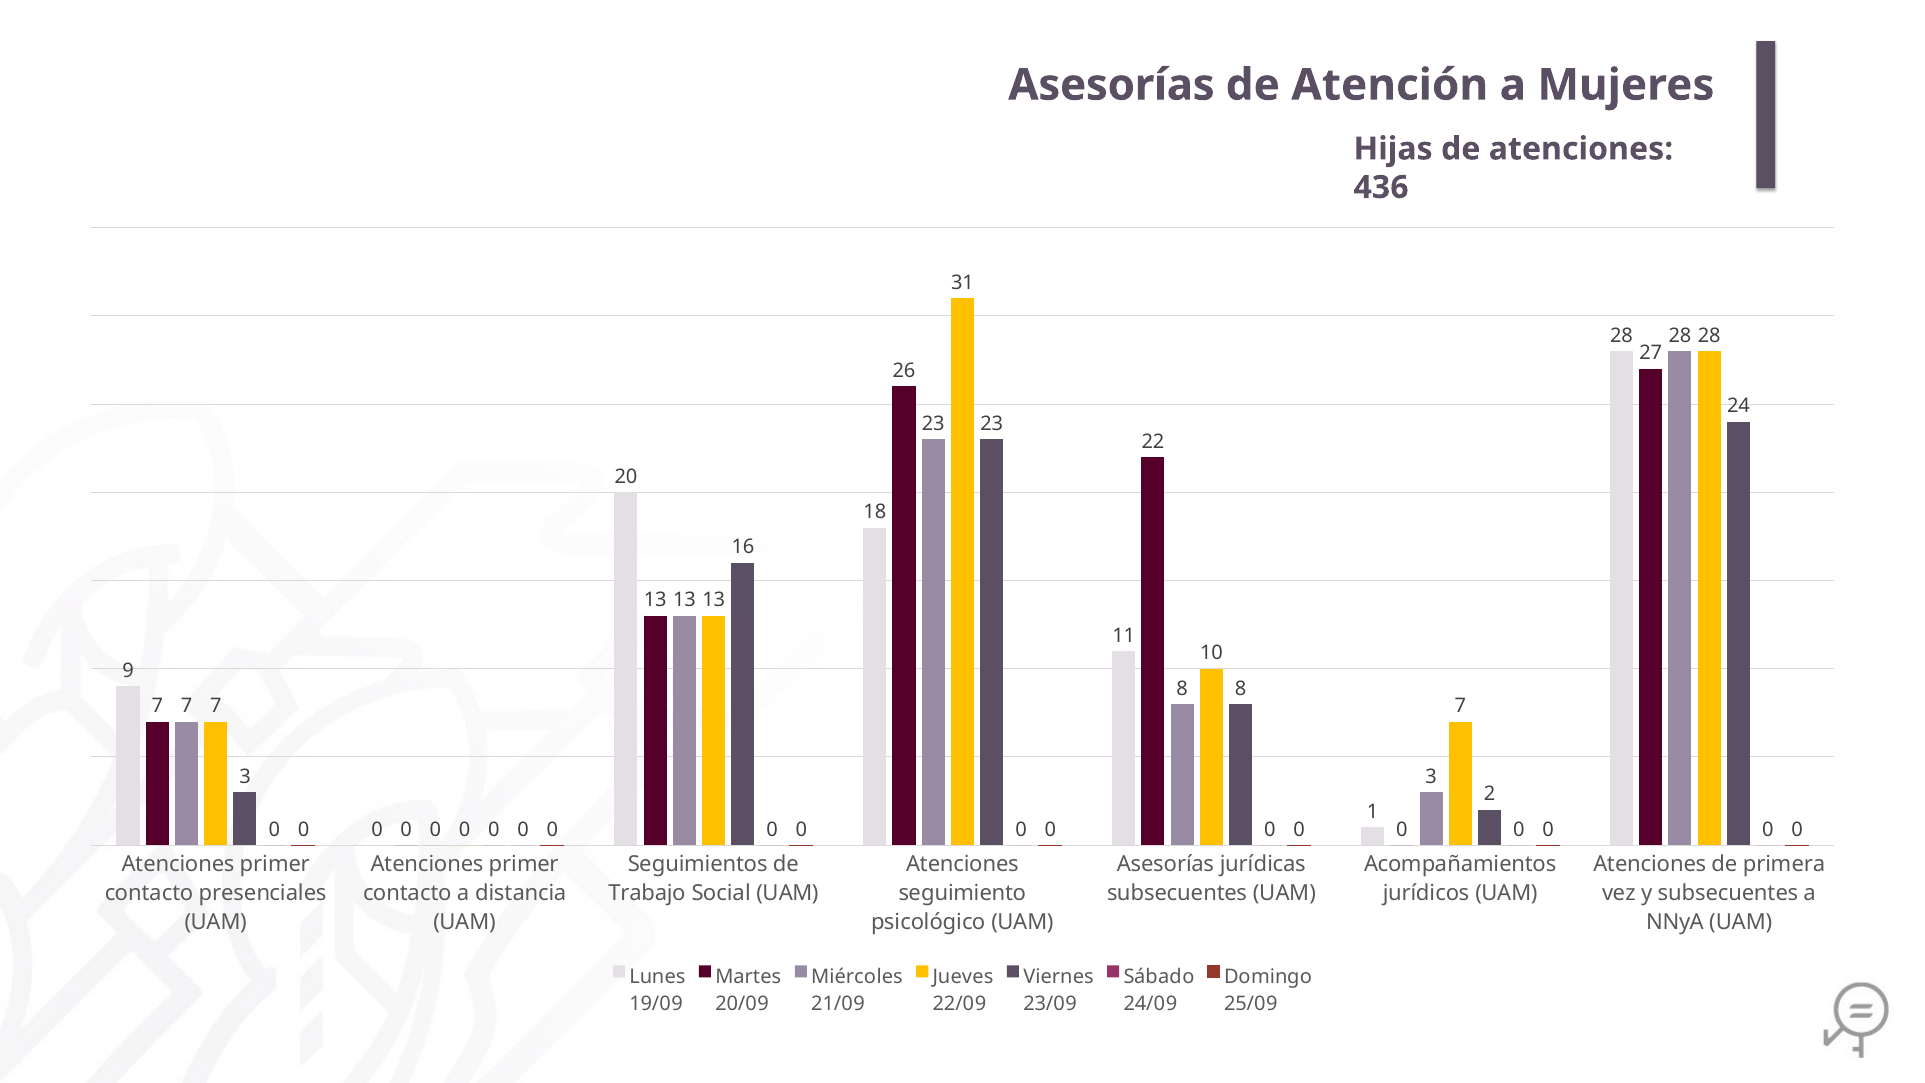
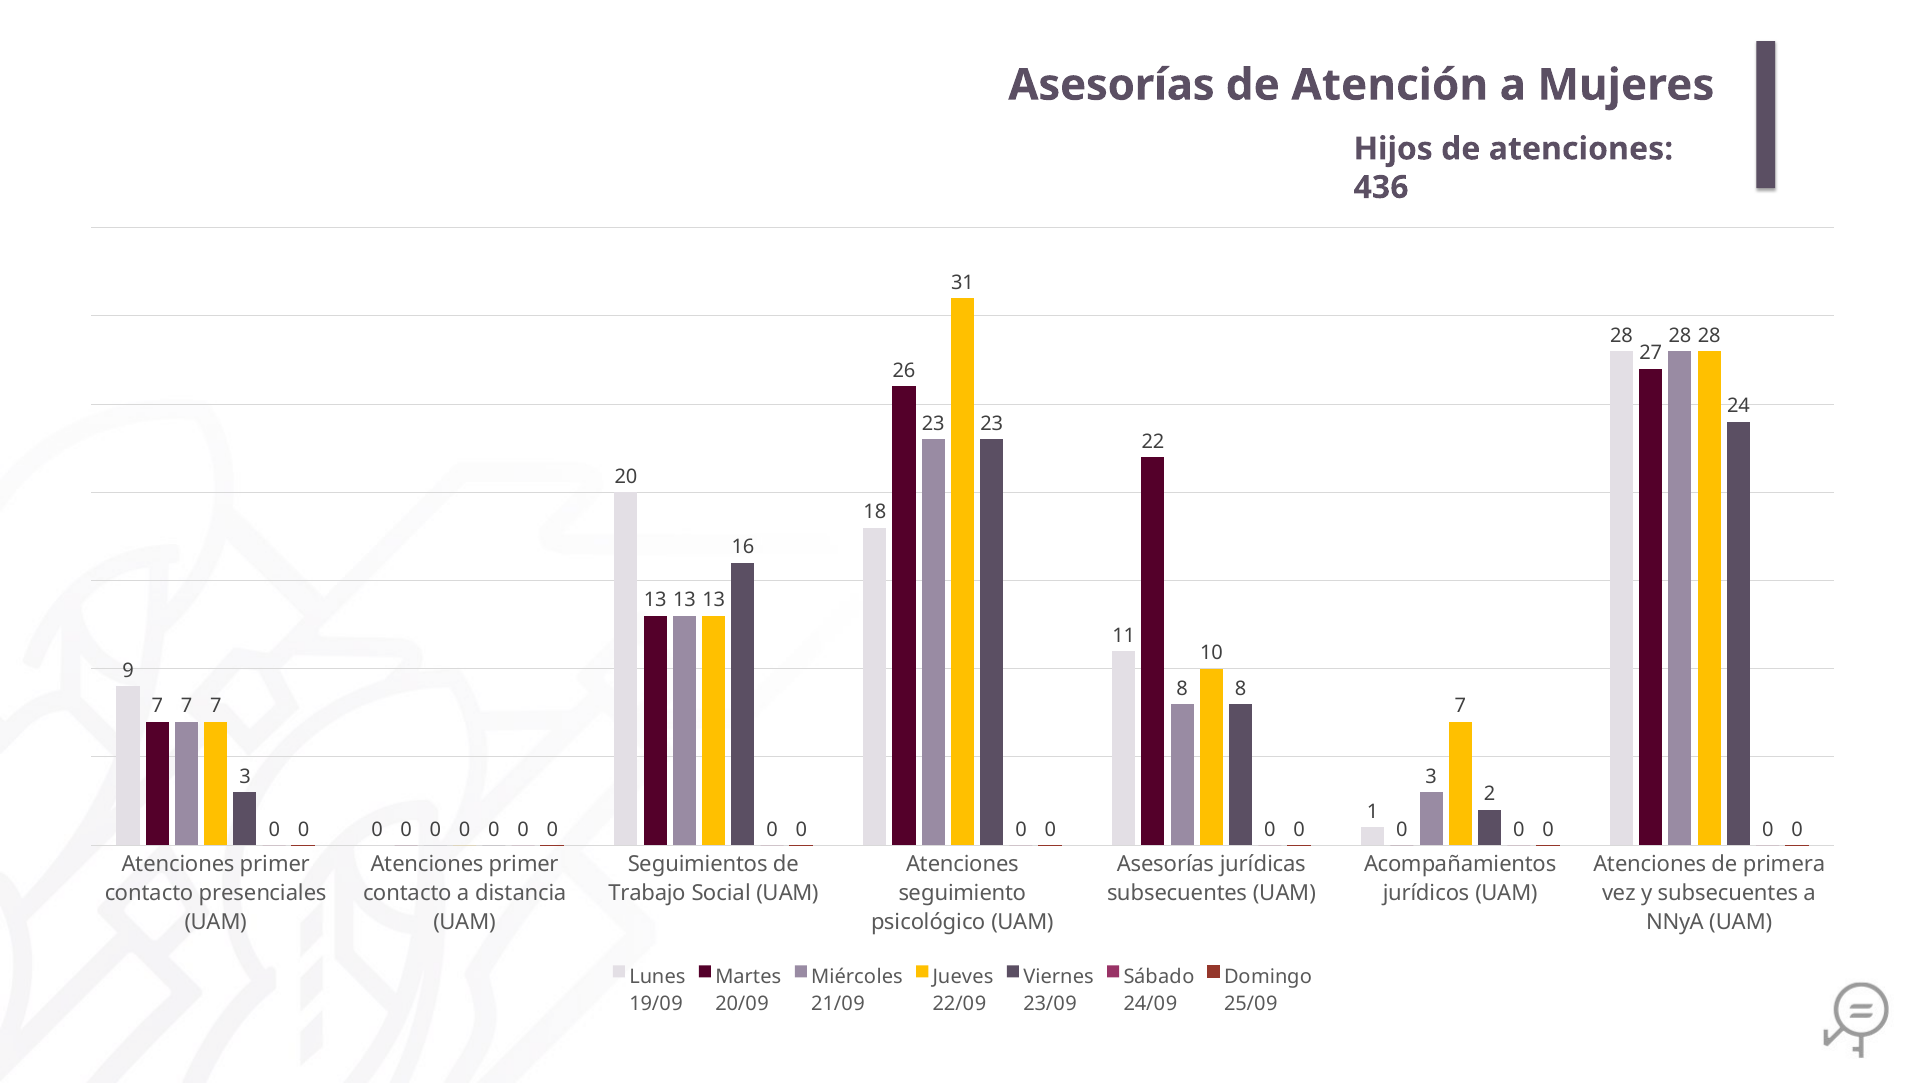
Hijas: Hijas -> Hijos
